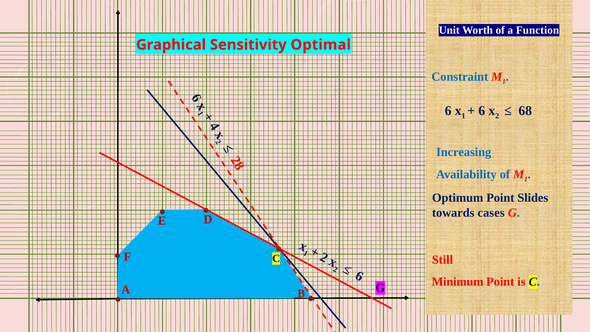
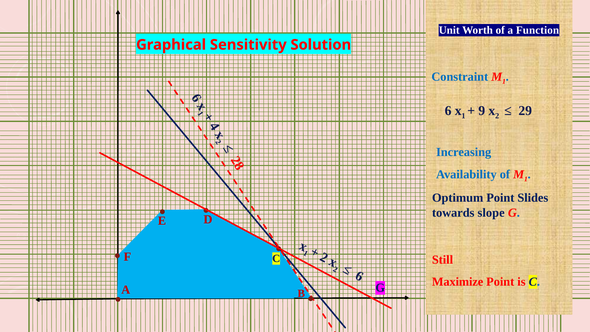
Optimal: Optimal -> Solution
6 at (482, 111): 6 -> 9
68: 68 -> 29
cases: cases -> slope
Minimum: Minimum -> Maximize
